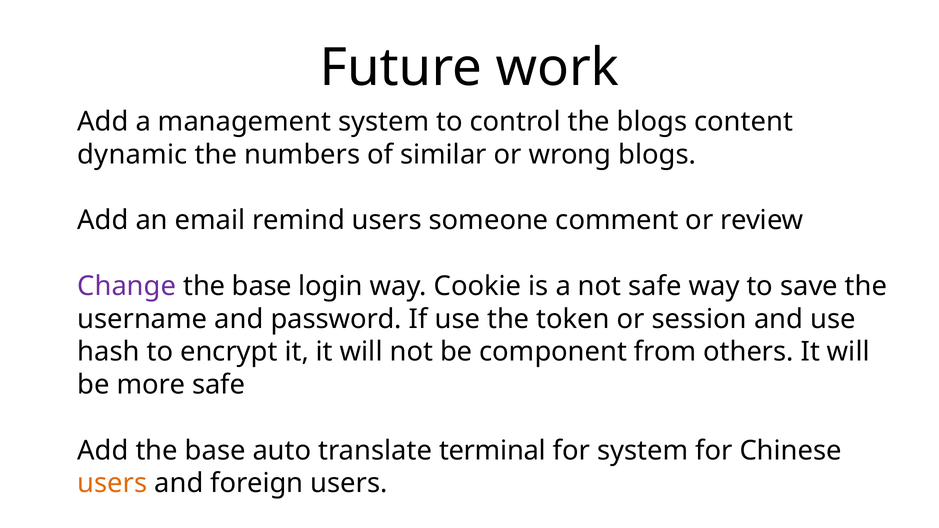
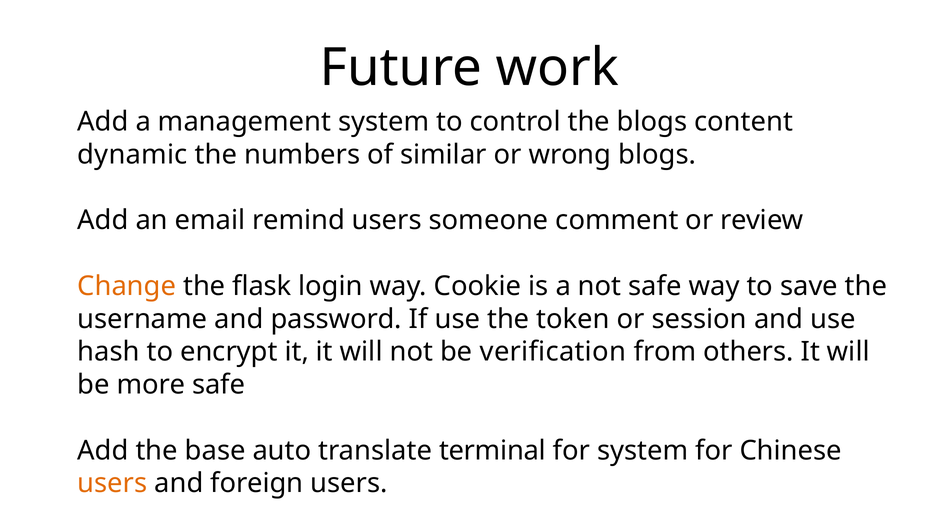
Change colour: purple -> orange
base at (262, 286): base -> flask
component: component -> verification
